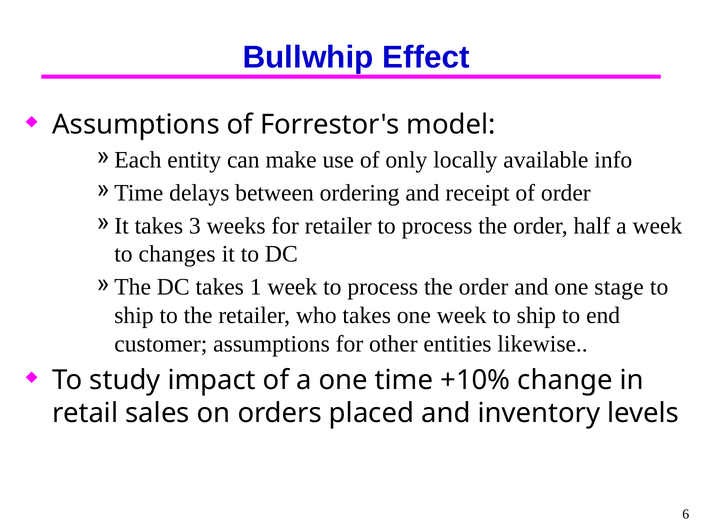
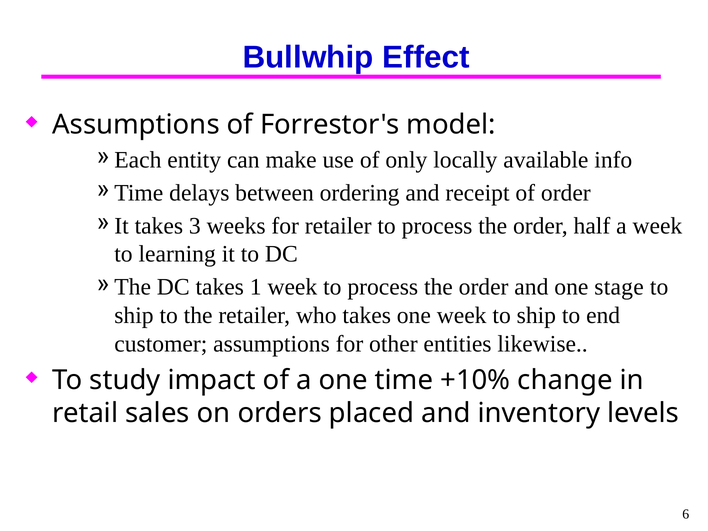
changes: changes -> learning
